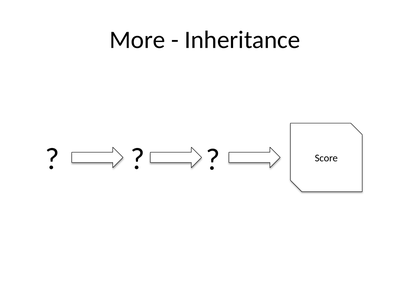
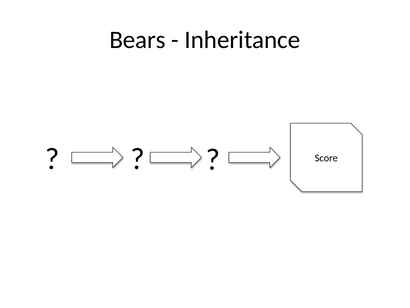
More: More -> Bears
